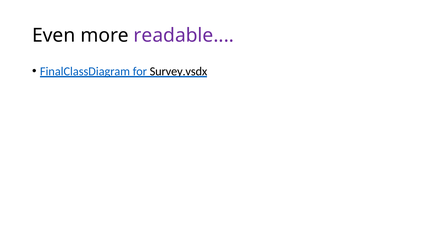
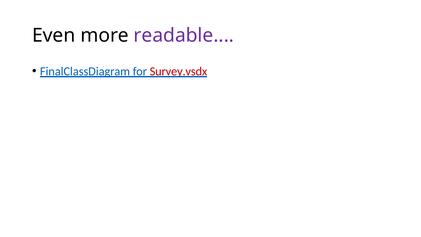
Survey.vsdx colour: black -> red
